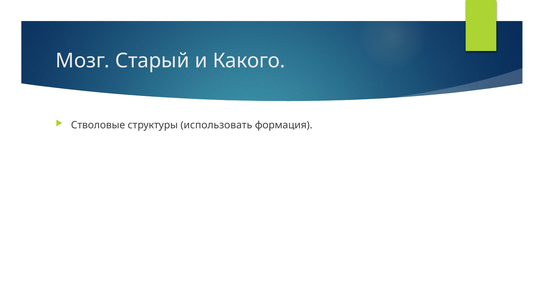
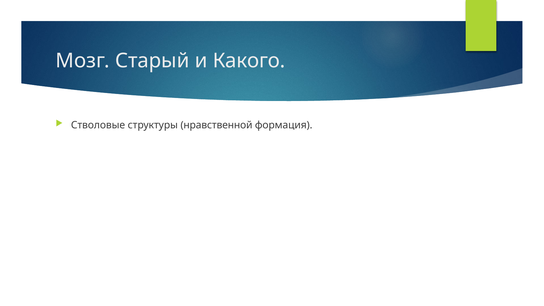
использовать: использовать -> нравственной
